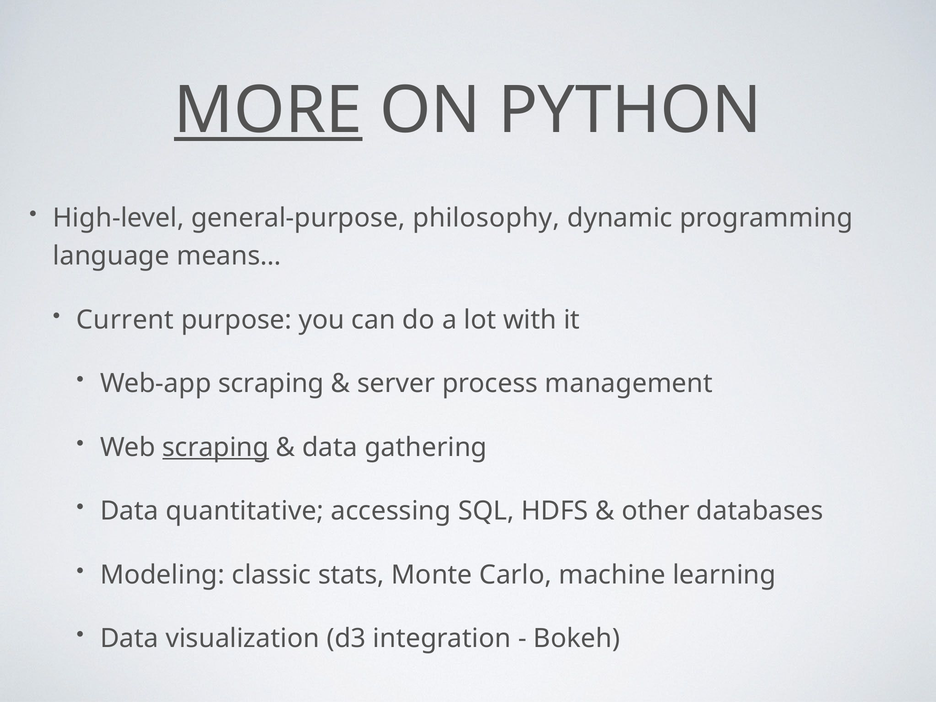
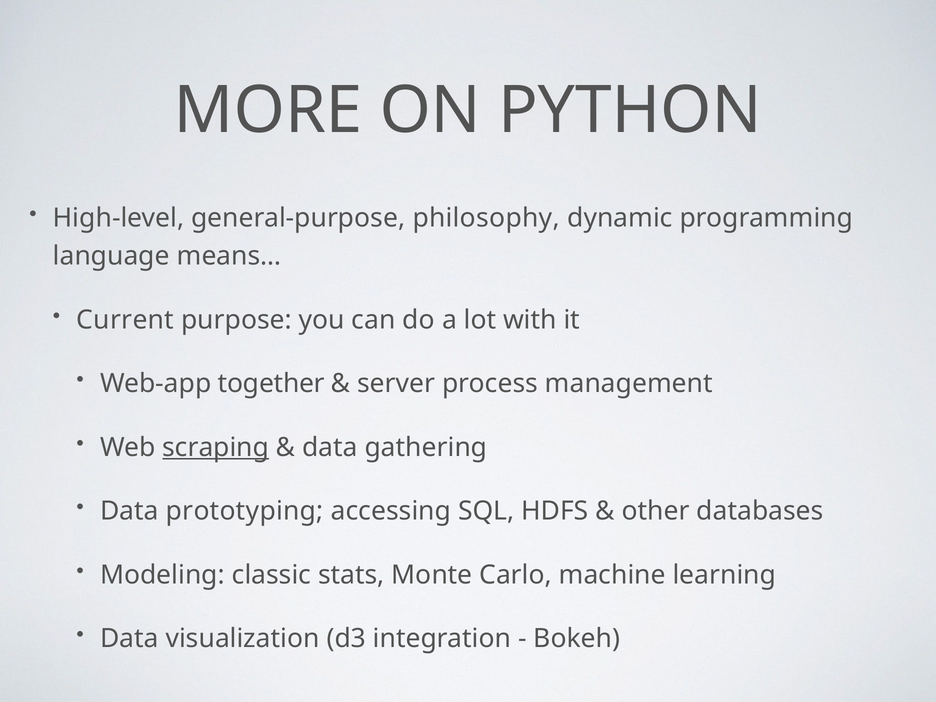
MORE underline: present -> none
Web-app scraping: scraping -> together
quantitative: quantitative -> prototyping
